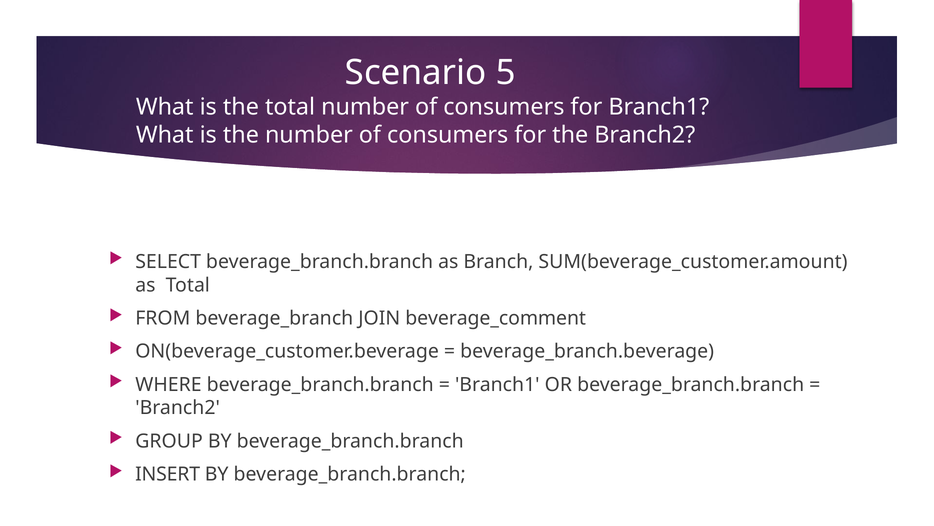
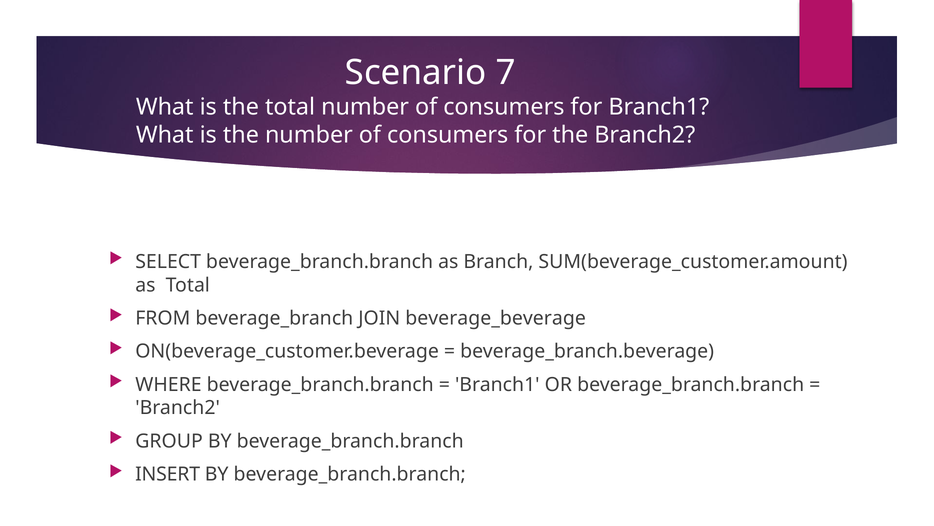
5: 5 -> 7
beverage_comment: beverage_comment -> beverage_beverage
